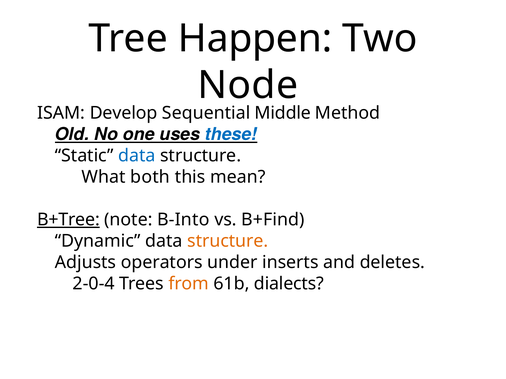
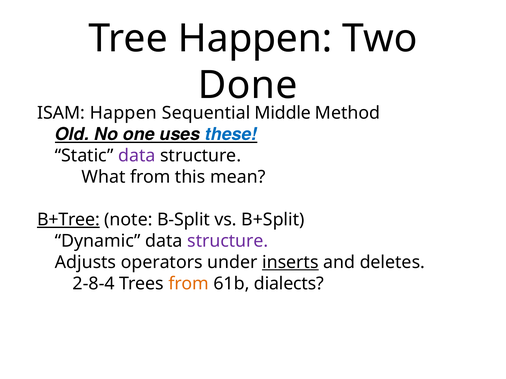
Node: Node -> Done
ISAM Develop: Develop -> Happen
data at (137, 156) colour: blue -> purple
What both: both -> from
B-Into: B-Into -> B-Split
B+Find: B+Find -> B+Split
structure at (228, 241) colour: orange -> purple
inserts underline: none -> present
2-0-4: 2-0-4 -> 2-8-4
